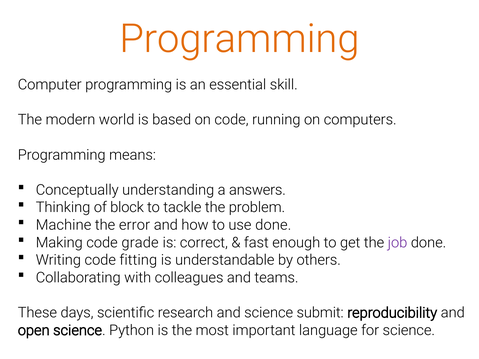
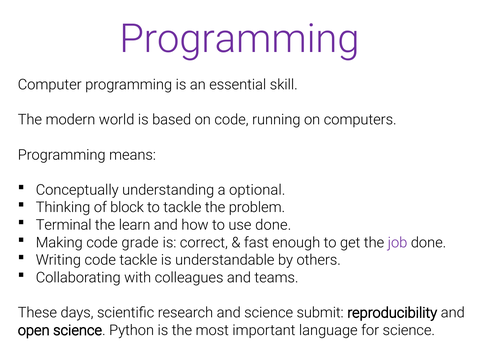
Programming at (239, 39) colour: orange -> purple
answers: answers -> optional
Machine: Machine -> Terminal
error: error -> learn
code fitting: fitting -> tackle
